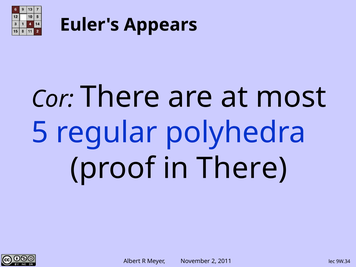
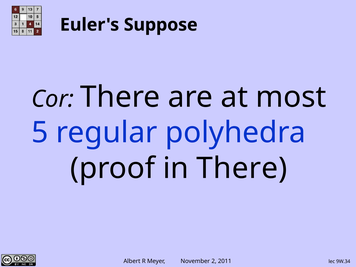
Appears: Appears -> Suppose
